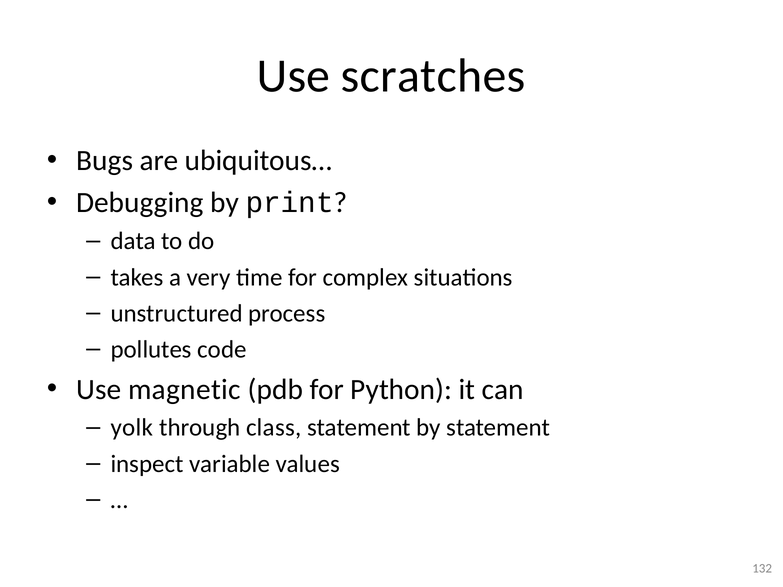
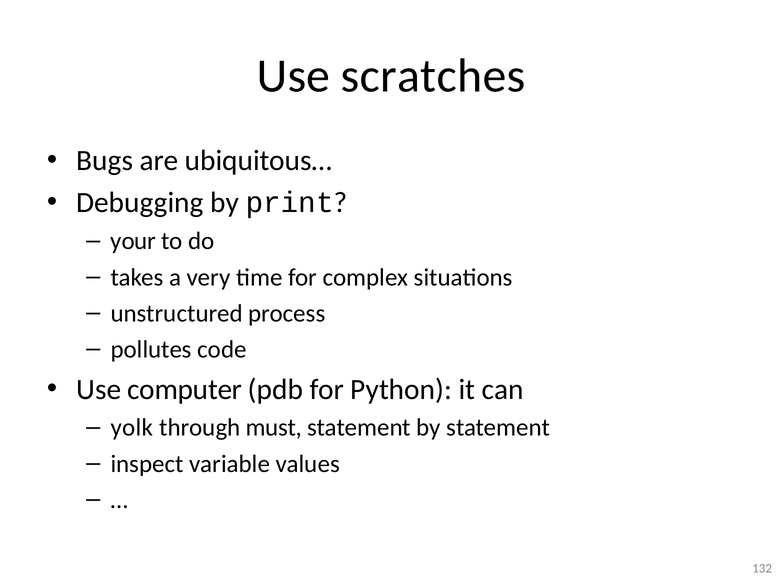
data: data -> your
magnetic: magnetic -> computer
class: class -> must
